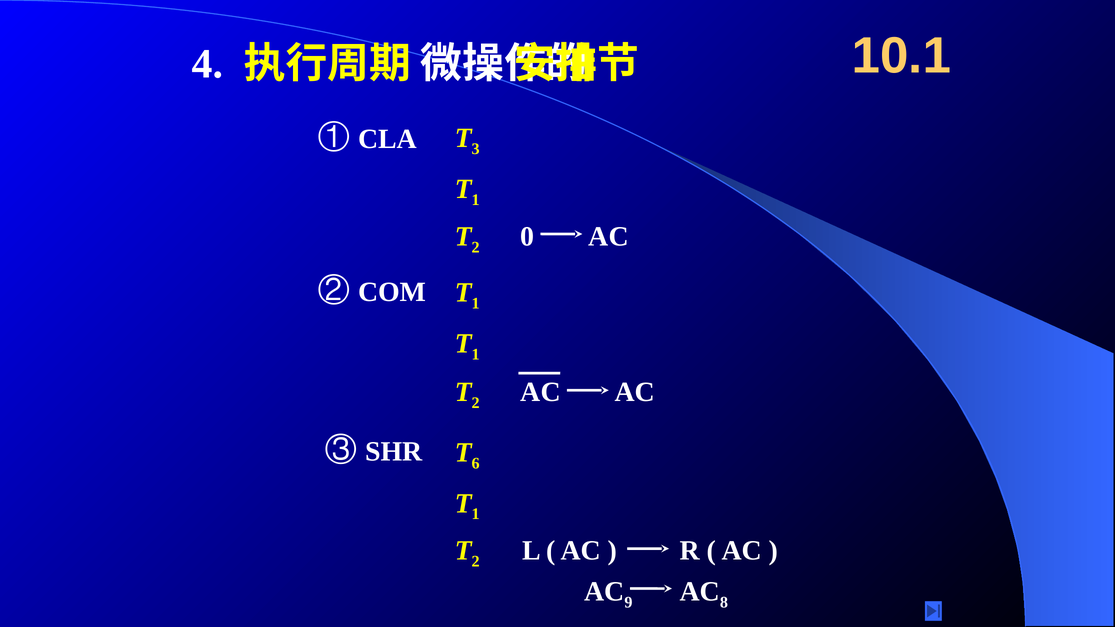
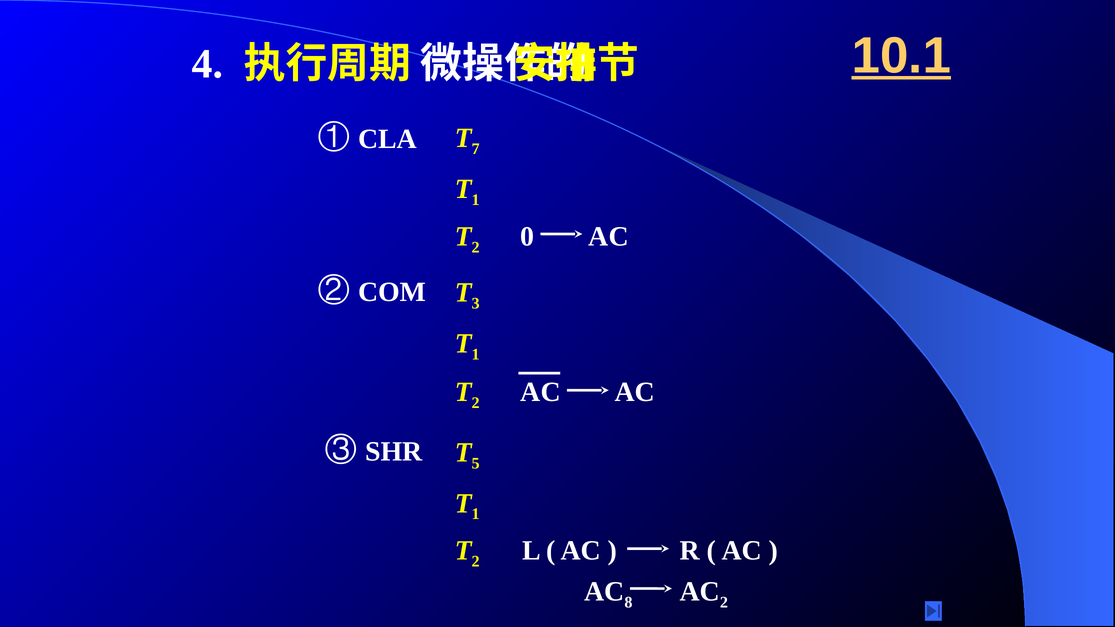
10.1 underline: none -> present
3: 3 -> 7
1 at (476, 304): 1 -> 3
6: 6 -> 5
9: 9 -> 8
AC 8: 8 -> 2
